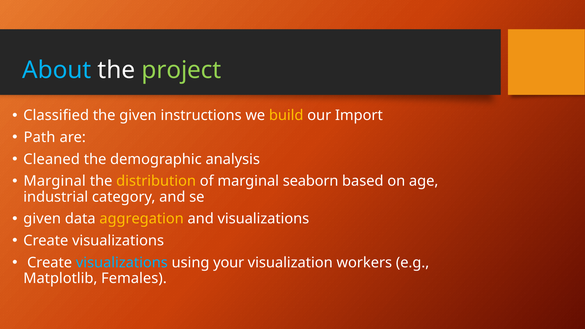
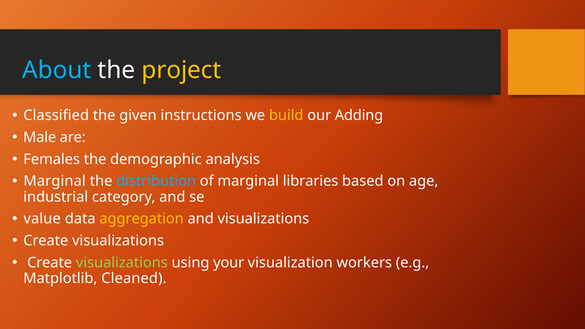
project colour: light green -> yellow
Import: Import -> Adding
Path: Path -> Male
Cleaned: Cleaned -> Females
distribution colour: yellow -> light blue
seaborn: seaborn -> libraries
given at (42, 219): given -> value
visualizations at (122, 263) colour: light blue -> light green
Females: Females -> Cleaned
